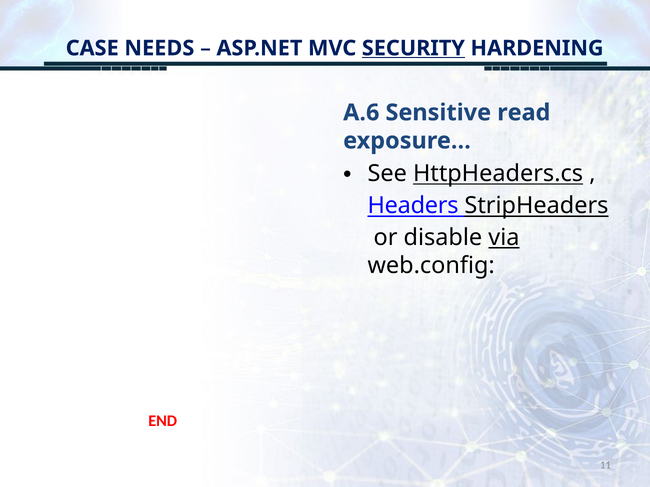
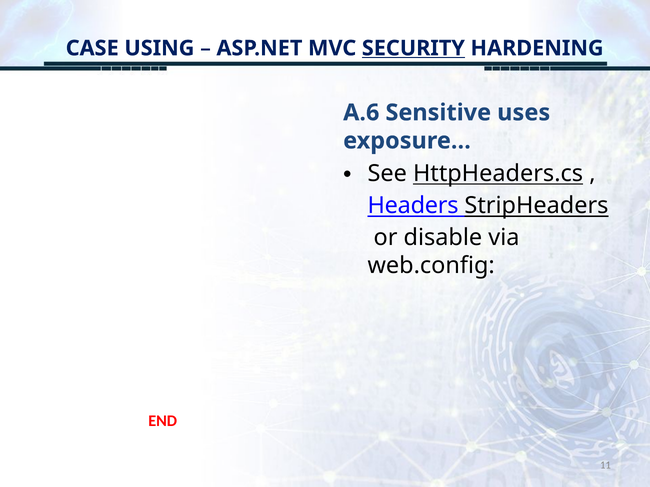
NEEDS: NEEDS -> USING
read: read -> uses
via underline: present -> none
